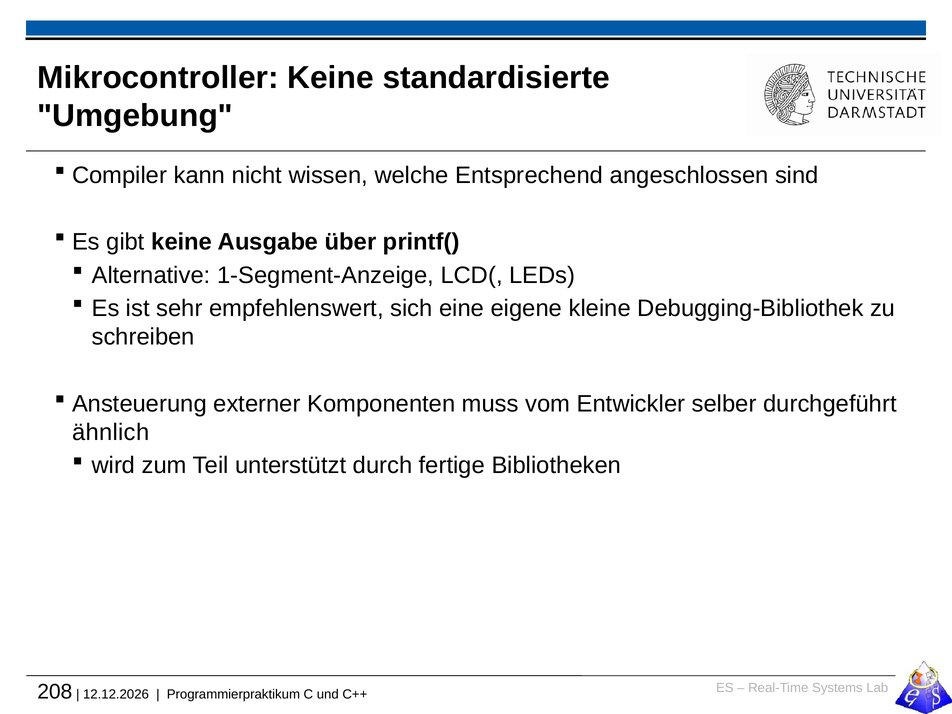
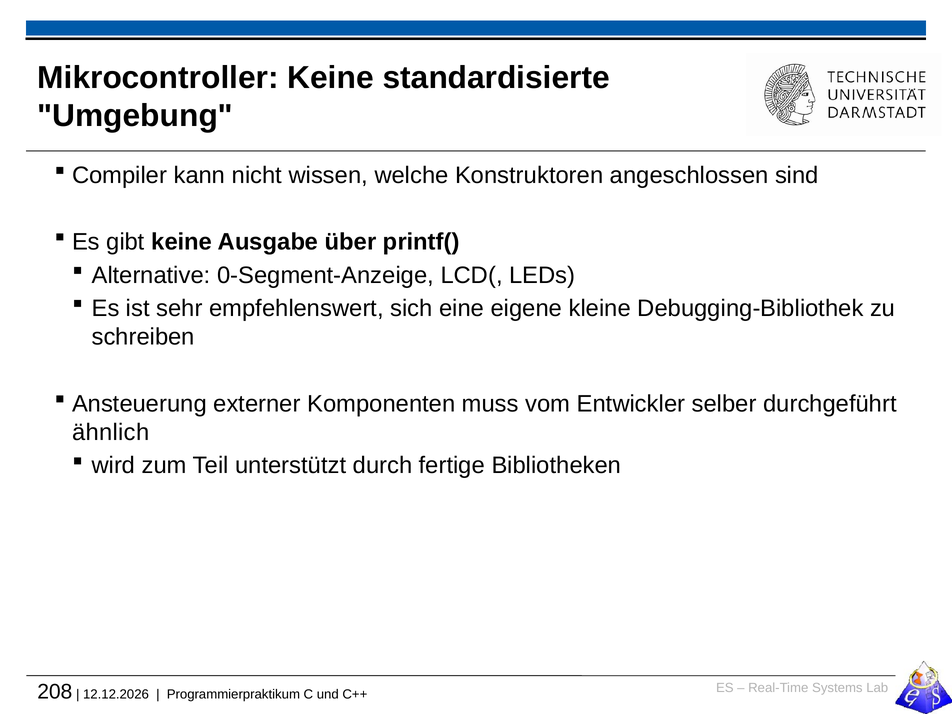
Entsprechend: Entsprechend -> Konstruktoren
1-Segment-Anzeige: 1-Segment-Anzeige -> 0-Segment-Anzeige
